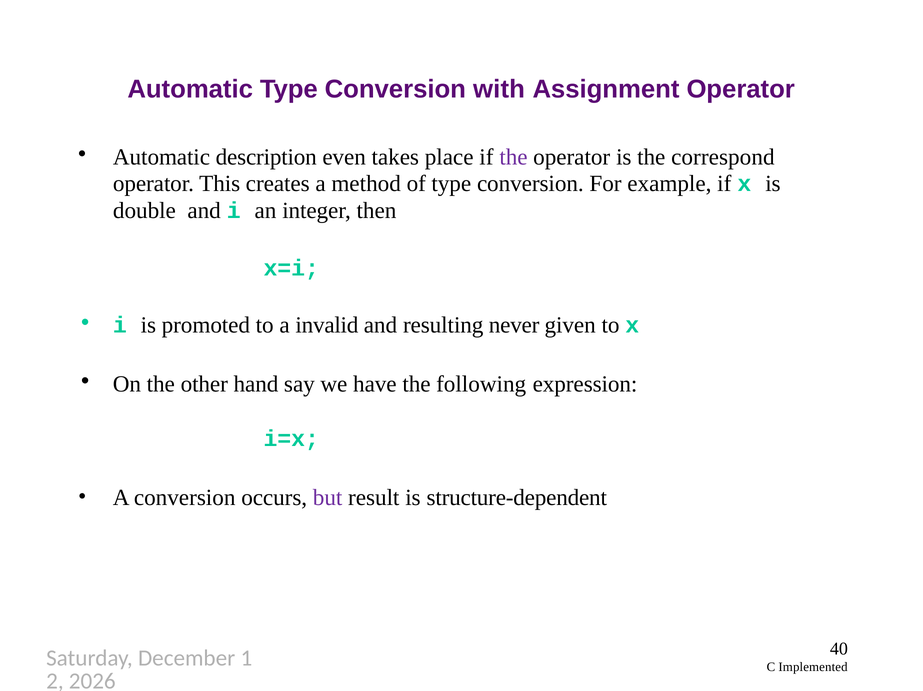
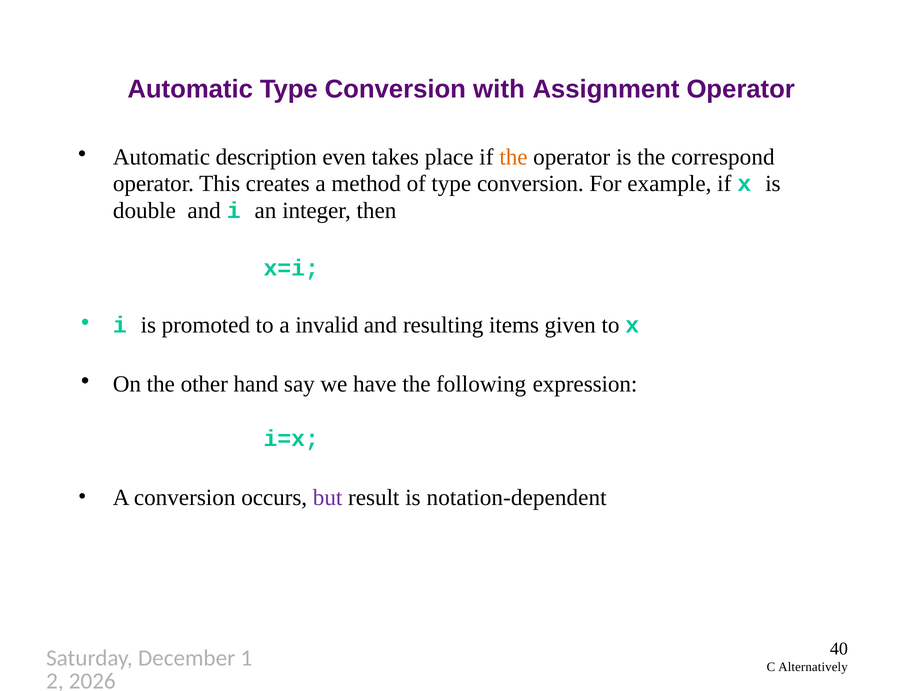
the at (514, 157) colour: purple -> orange
never: never -> items
structure-dependent: structure-dependent -> notation-dependent
Implemented: Implemented -> Alternatively
